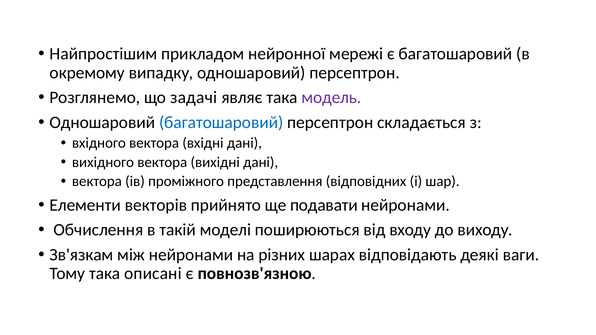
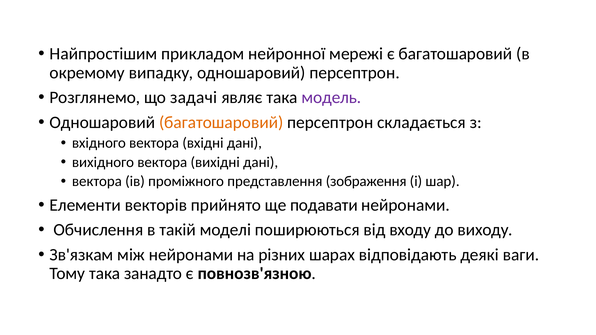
багатошаровий at (221, 123) colour: blue -> orange
відповідних: відповідних -> зображення
описані: описані -> занадто
